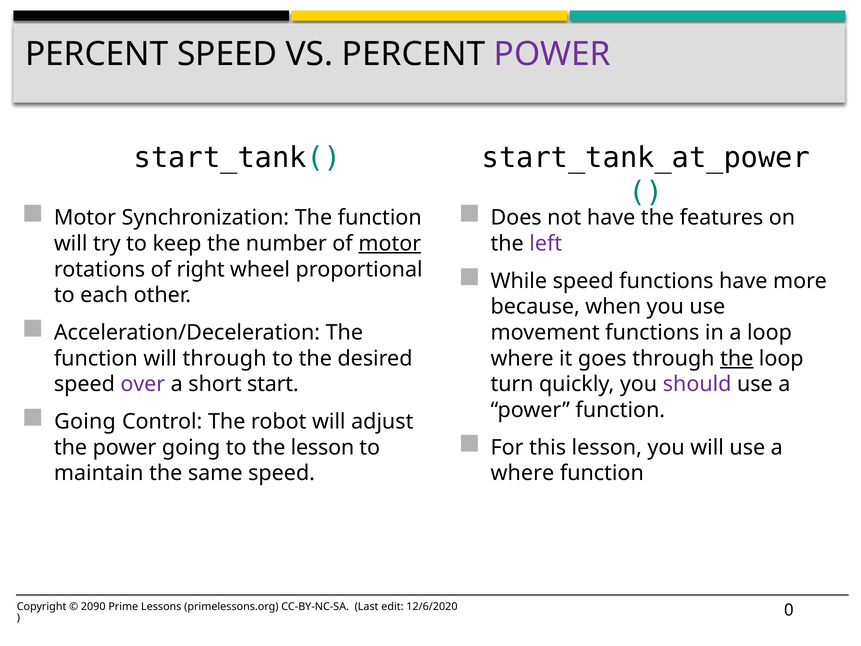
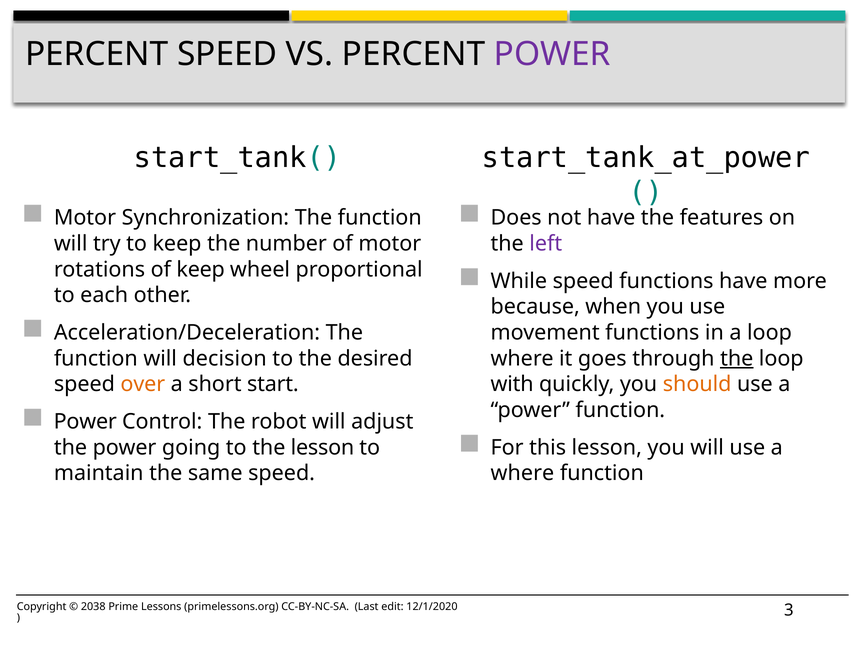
motor at (390, 244) underline: present -> none
of right: right -> keep
will through: through -> decision
over colour: purple -> orange
turn: turn -> with
should colour: purple -> orange
Going at (85, 421): Going -> Power
2090: 2090 -> 2038
12/6/2020: 12/6/2020 -> 12/1/2020
0: 0 -> 3
